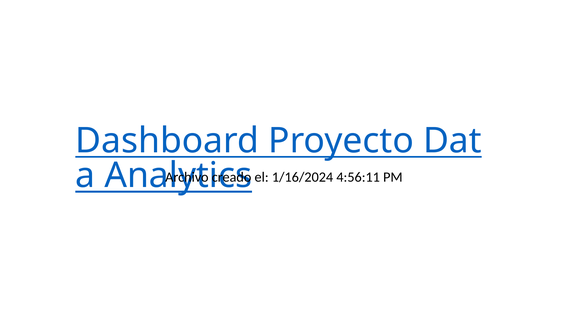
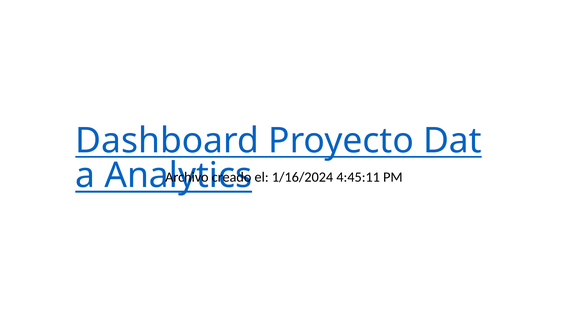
4:56:11: 4:56:11 -> 4:45:11
